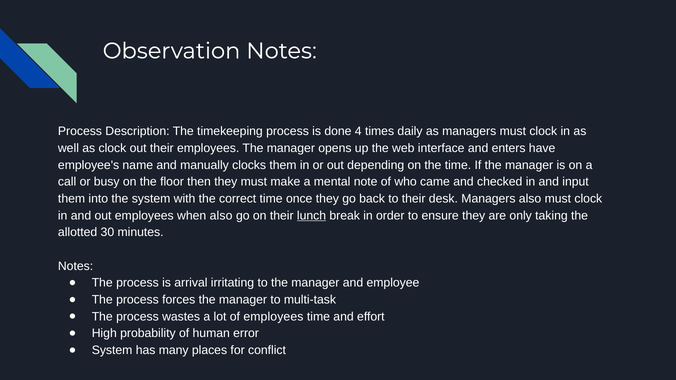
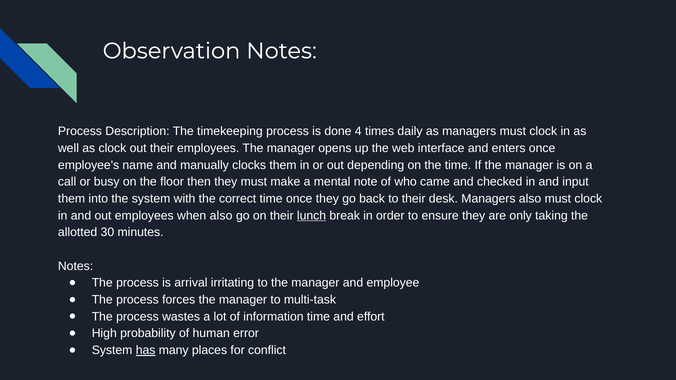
enters have: have -> once
of employees: employees -> information
has underline: none -> present
